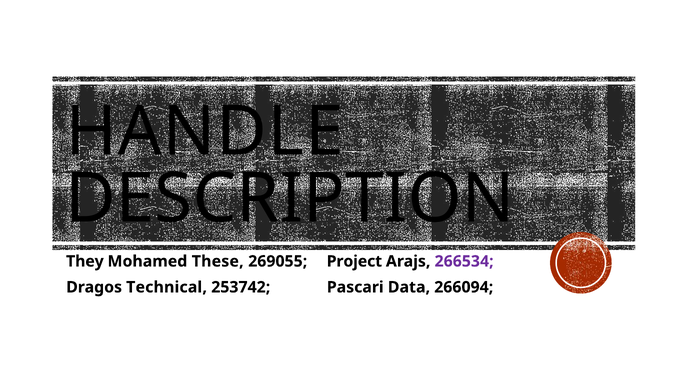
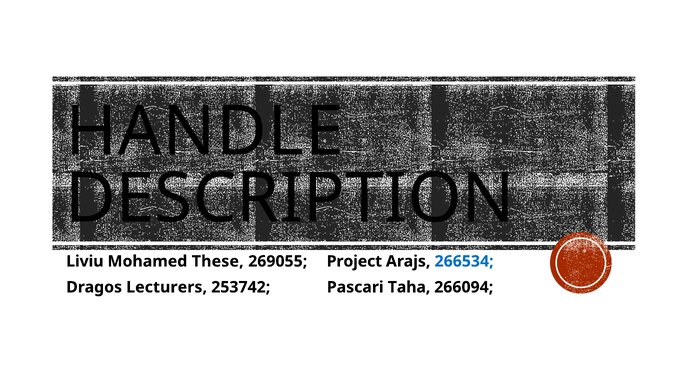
They: They -> Liviu
266534 colour: purple -> blue
Technical: Technical -> Lecturers
Data: Data -> Taha
